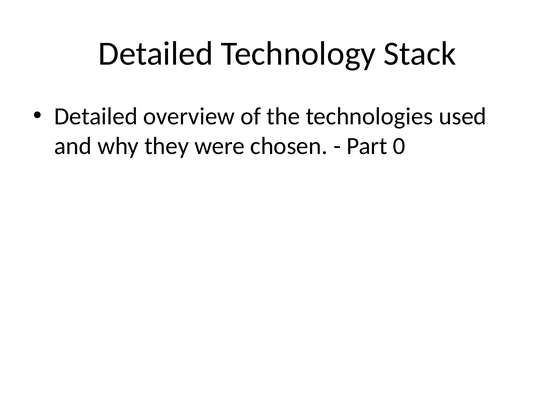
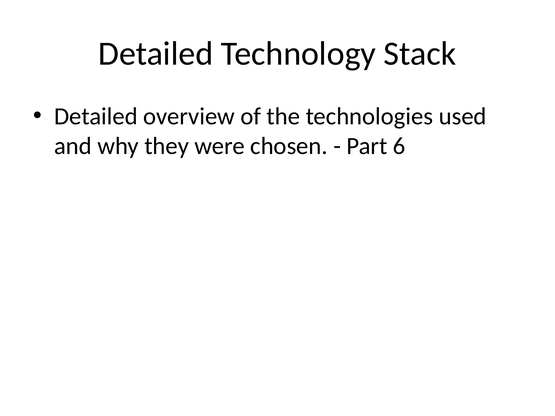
0: 0 -> 6
